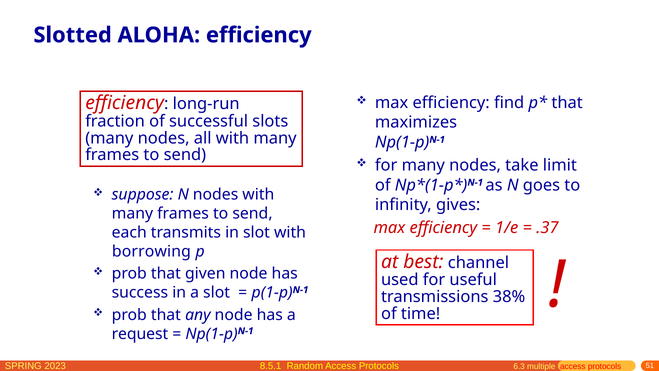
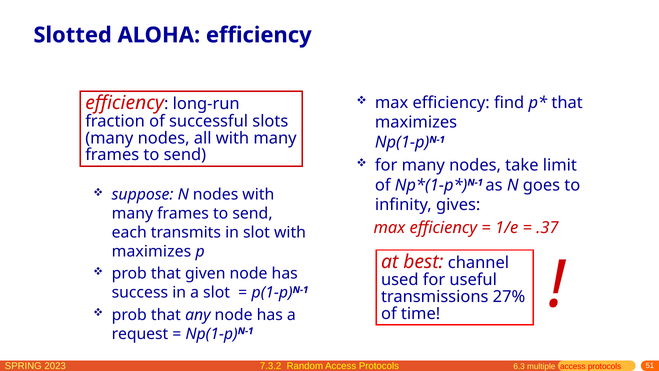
borrowing at (151, 251): borrowing -> maximizes
38%: 38% -> 27%
8.5.1: 8.5.1 -> 7.3.2
